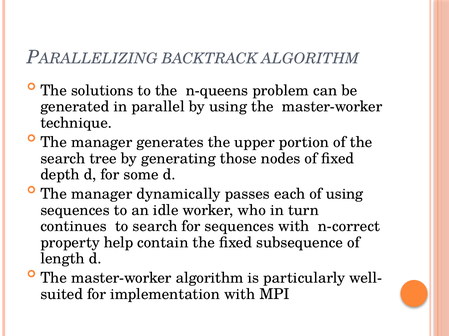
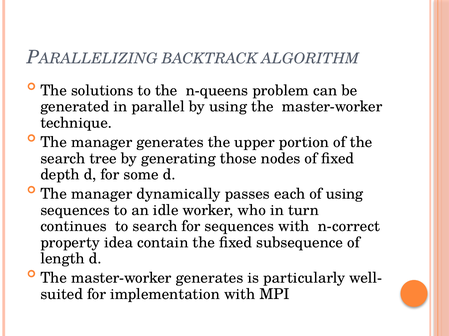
help: help -> idea
master-worker algorithm: algorithm -> generates
